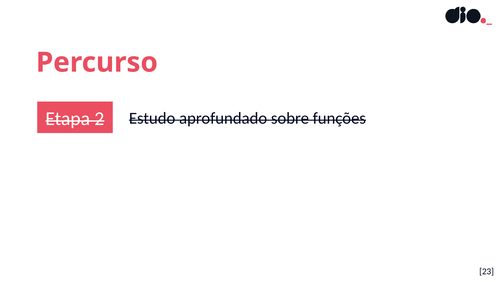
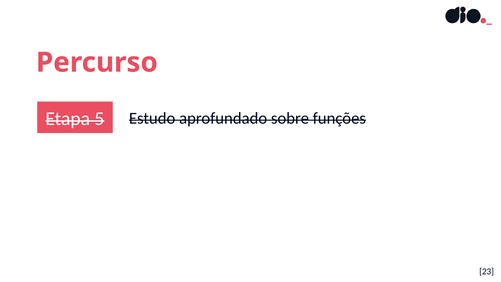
2: 2 -> 5
